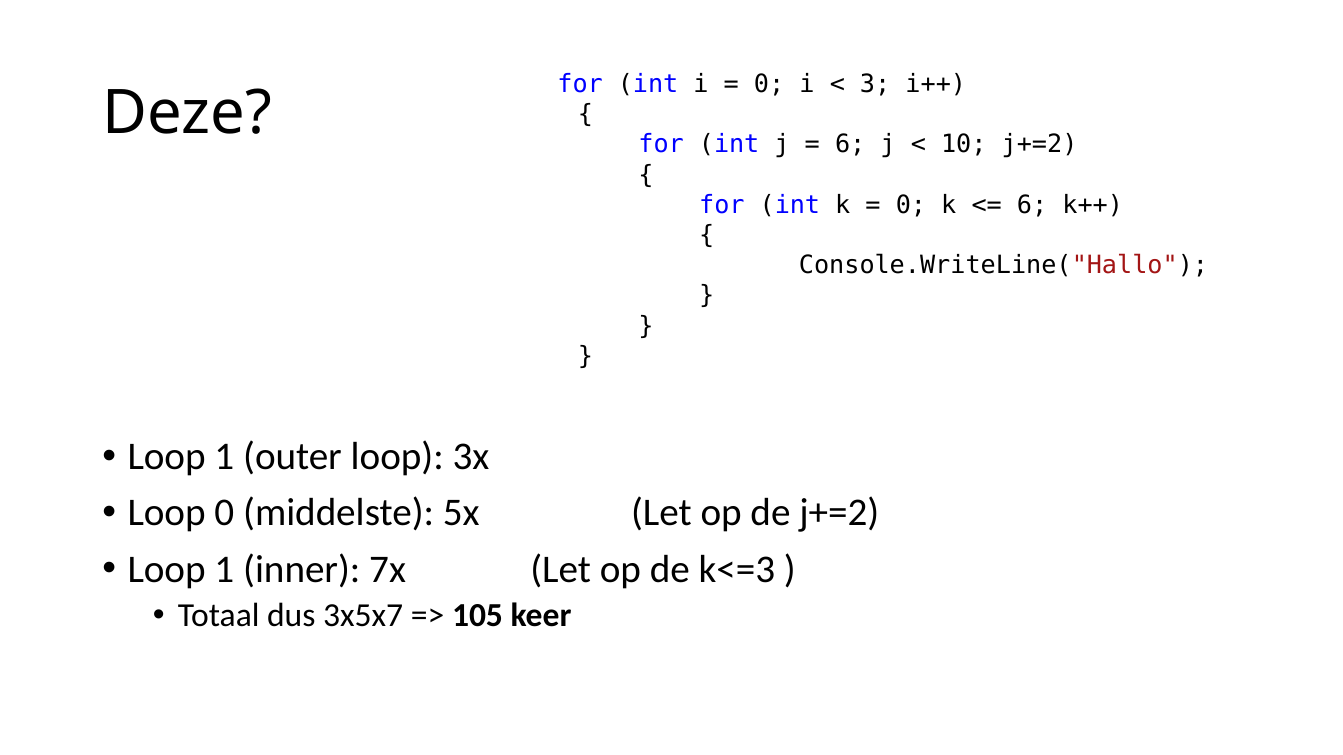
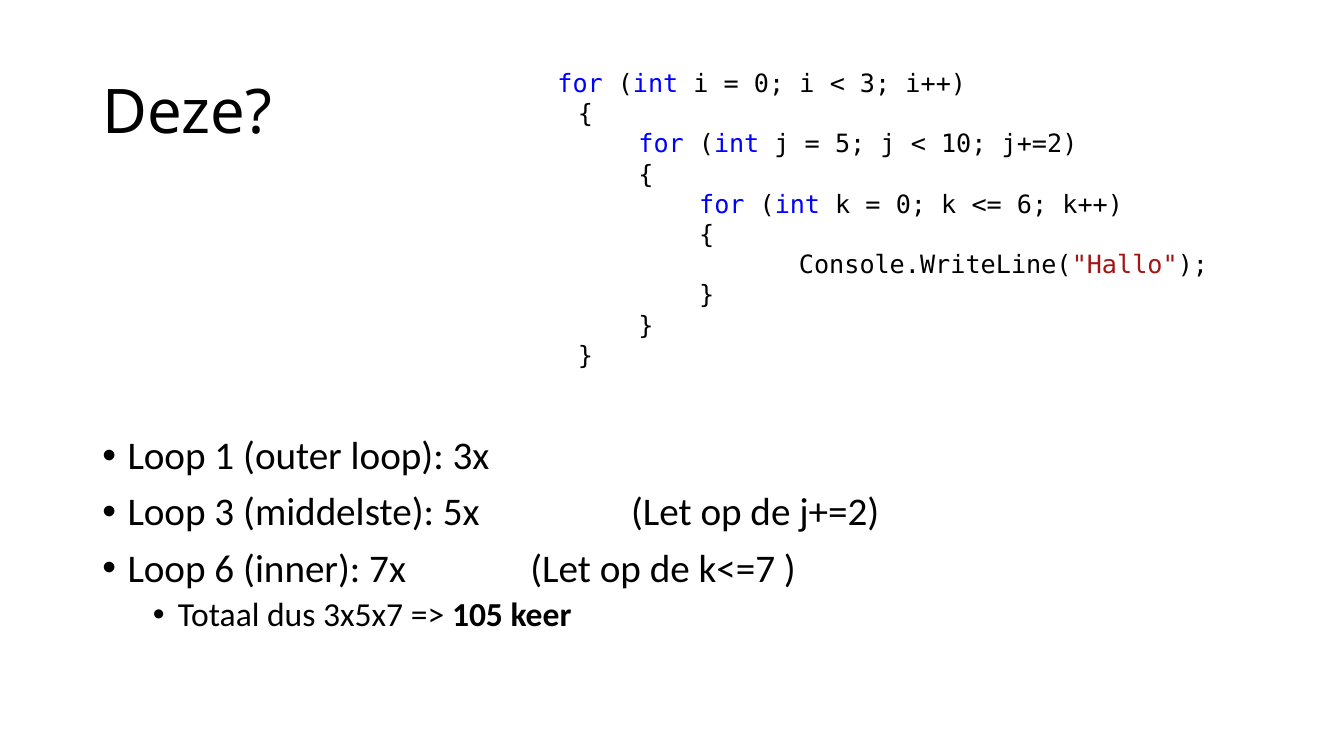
6 at (850, 145): 6 -> 5
Loop 0: 0 -> 3
1 at (224, 570): 1 -> 6
k<=3: k<=3 -> k<=7
